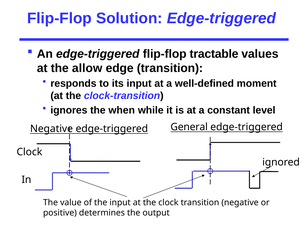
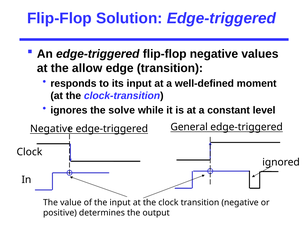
flip-flop tractable: tractable -> negative
when: when -> solve
